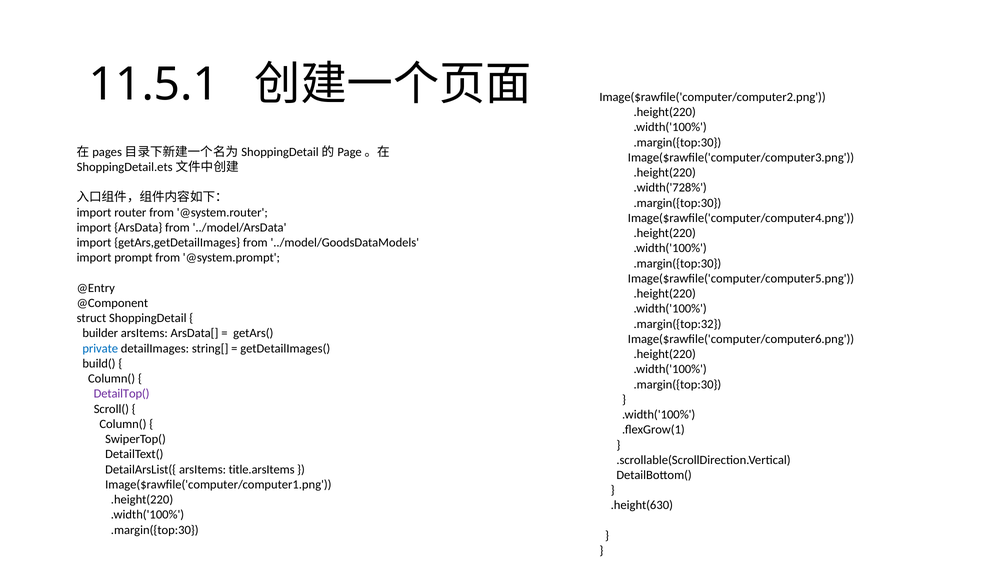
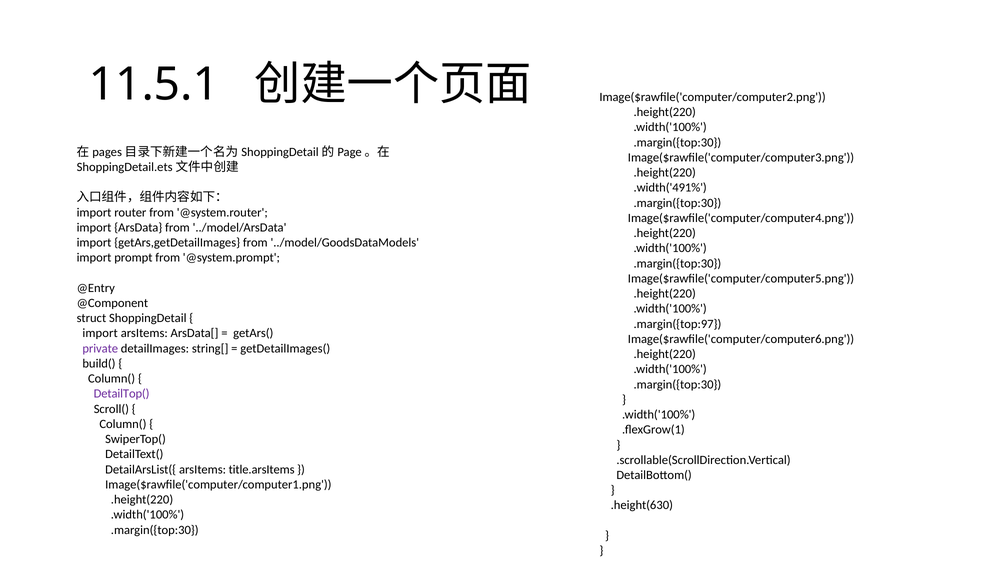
.width('728%: .width('728% -> .width('491%
.margin({top:32: .margin({top:32 -> .margin({top:97
builder at (100, 333): builder -> import
private colour: blue -> purple
